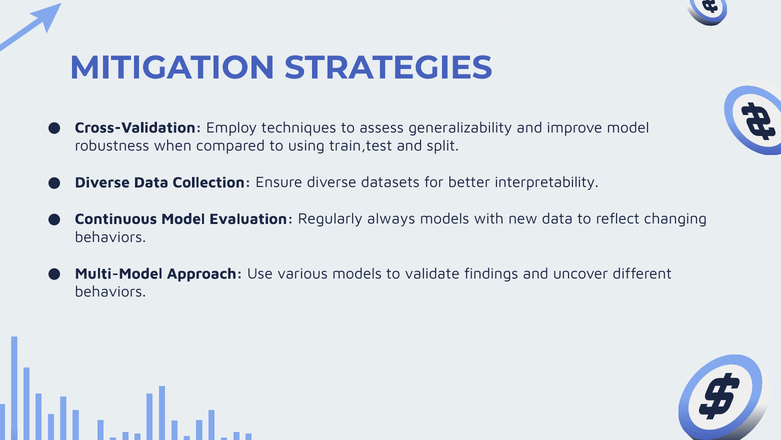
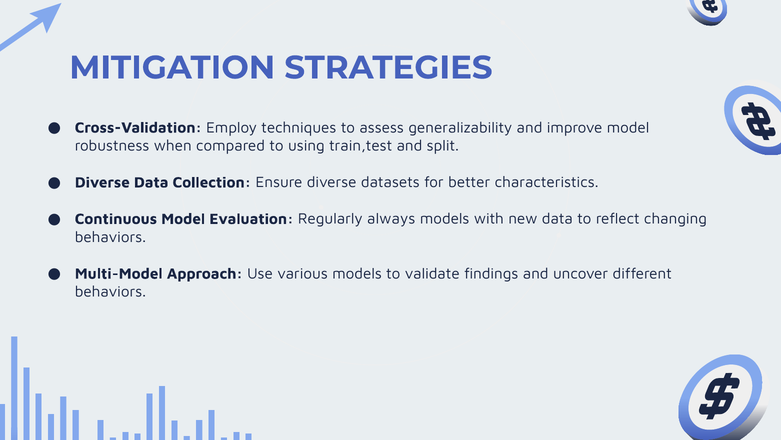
interpretability: interpretability -> characteristics
